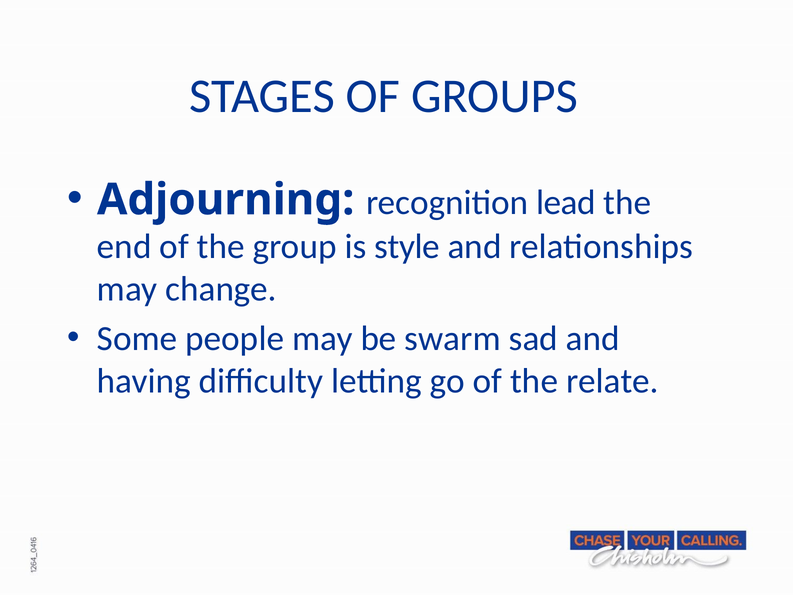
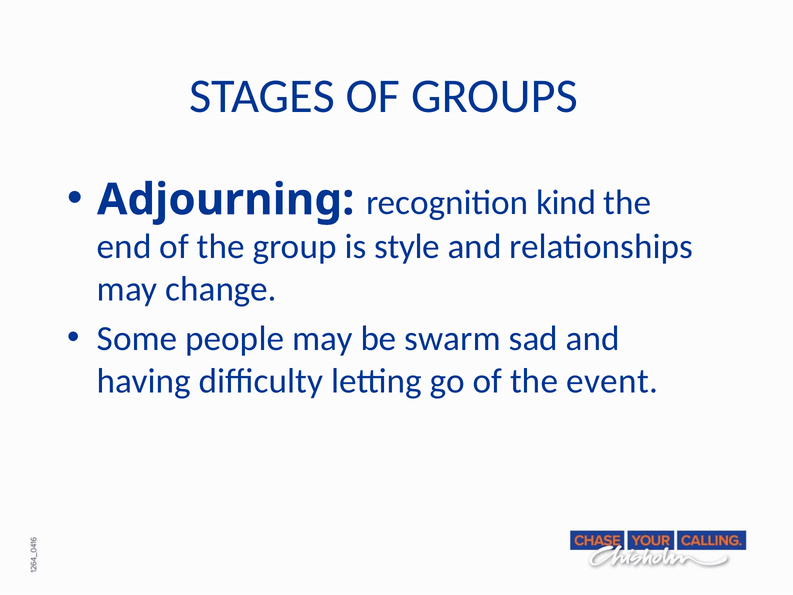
lead: lead -> kind
relate: relate -> event
